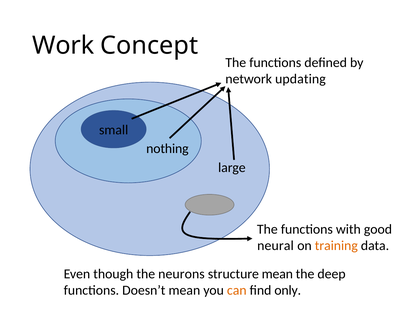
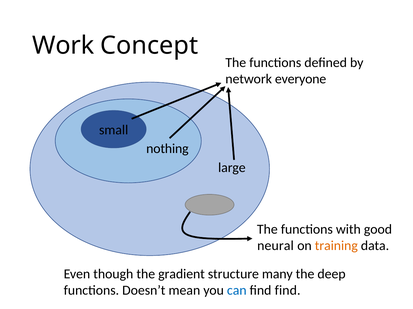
updating: updating -> everyone
neurons: neurons -> gradient
structure mean: mean -> many
can colour: orange -> blue
find only: only -> find
